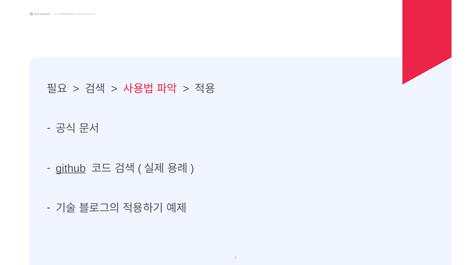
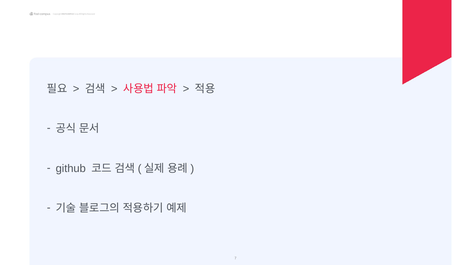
github underline: present -> none
